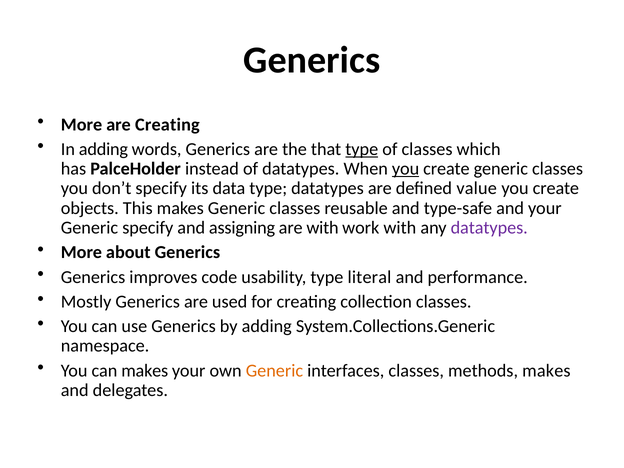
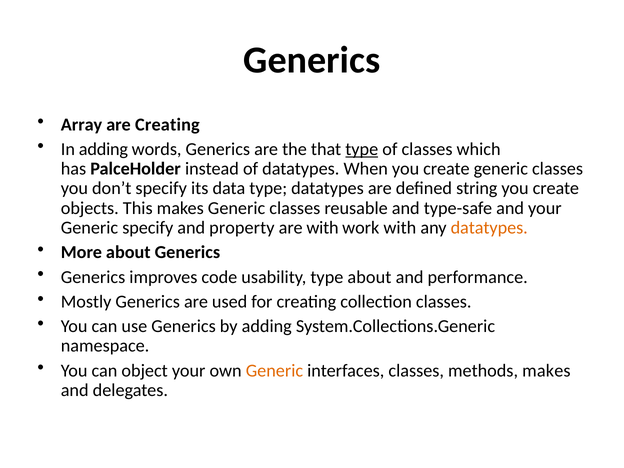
More at (82, 125): More -> Array
you at (406, 169) underline: present -> none
value: value -> string
assigning: assigning -> property
datatypes at (489, 228) colour: purple -> orange
type literal: literal -> about
can makes: makes -> object
